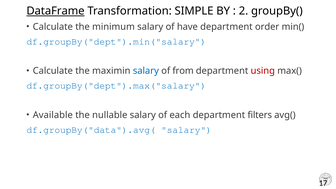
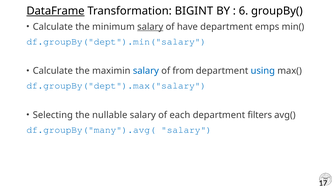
SIMPLE: SIMPLE -> BIGINT
2: 2 -> 6
salary at (150, 27) underline: none -> present
order: order -> emps
using colour: red -> blue
Available: Available -> Selecting
df.groupBy("data").avg(: df.groupBy("data").avg( -> df.groupBy("many").avg(
